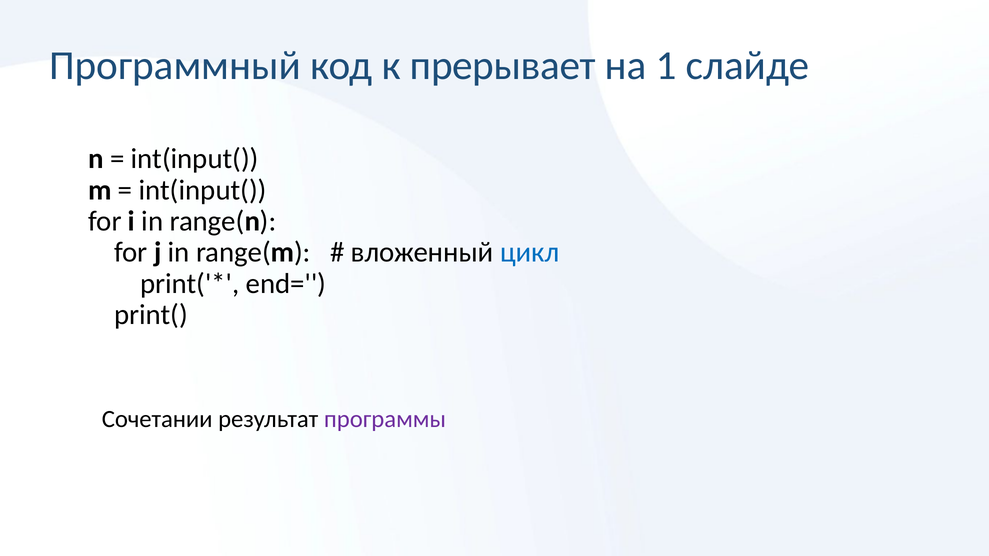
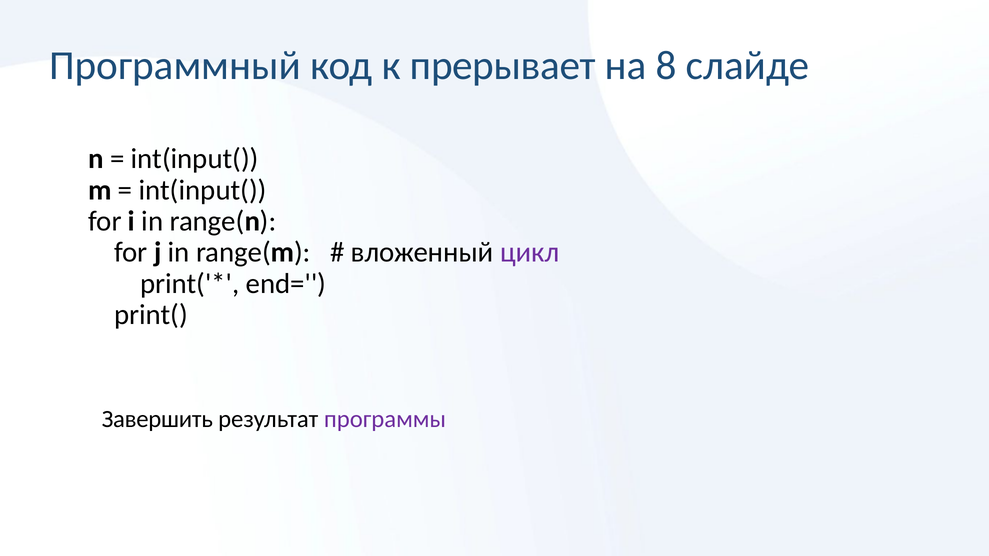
1: 1 -> 8
цикл colour: blue -> purple
Сочетании: Сочетании -> Завершить
